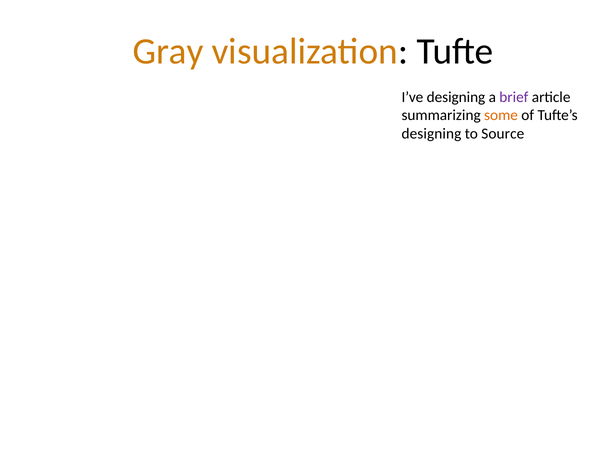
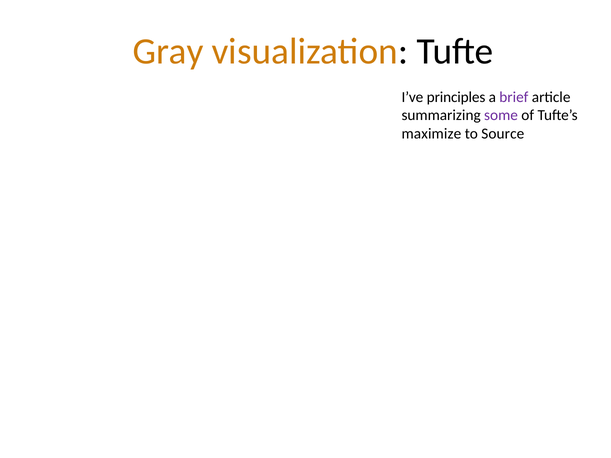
I’ve designing: designing -> principles
some colour: orange -> purple
designing at (431, 134): designing -> maximize
